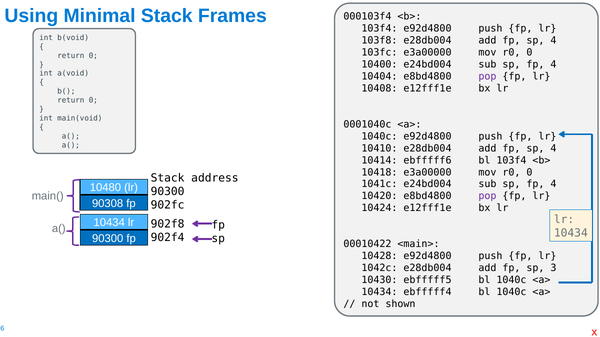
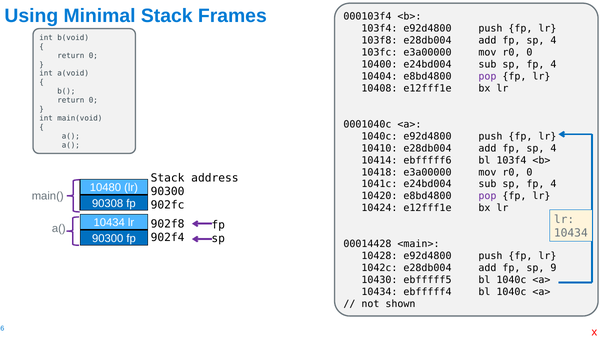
00010422: 00010422 -> 00014428
3: 3 -> 9
